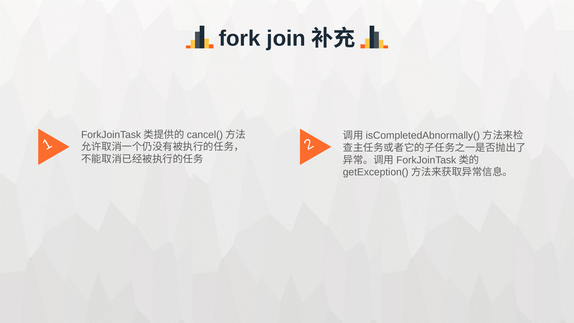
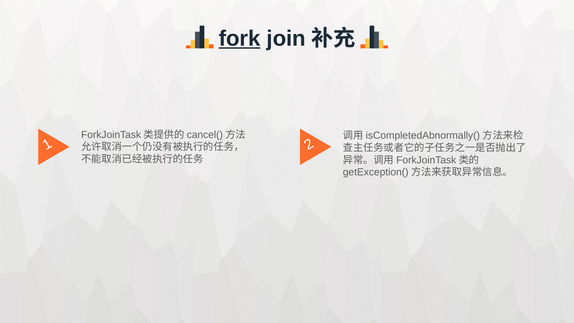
fork underline: none -> present
